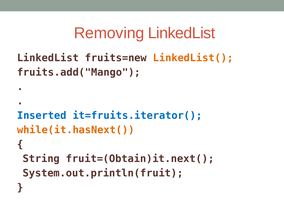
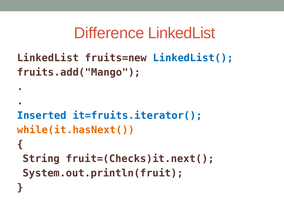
Removing: Removing -> Difference
LinkedList( colour: orange -> blue
fruit=(Obtain)it.next(: fruit=(Obtain)it.next( -> fruit=(Checks)it.next(
